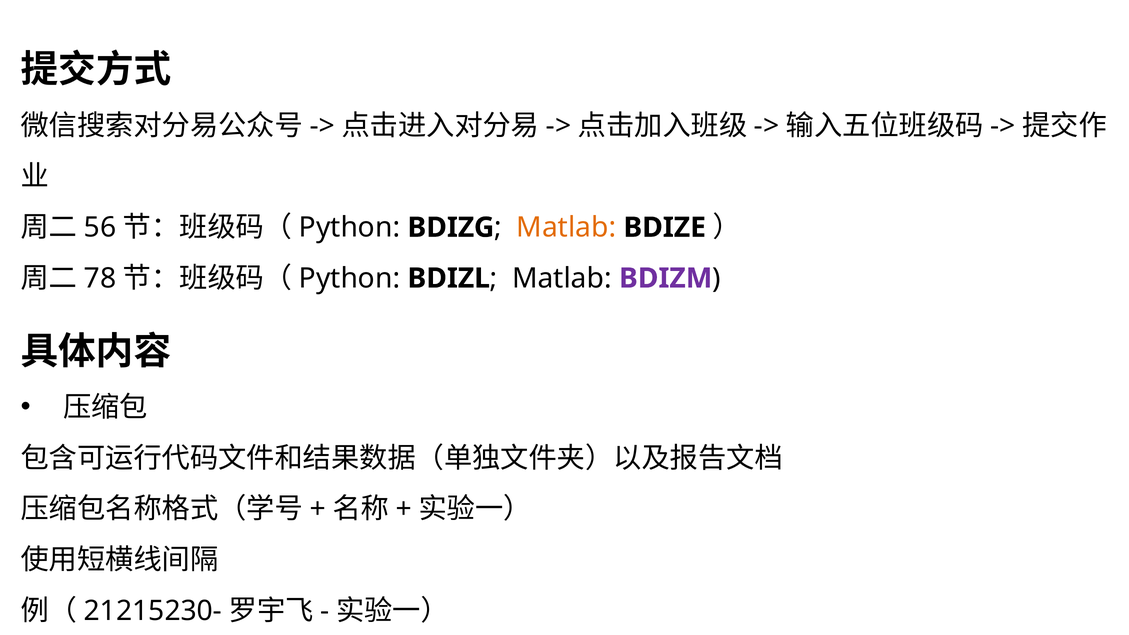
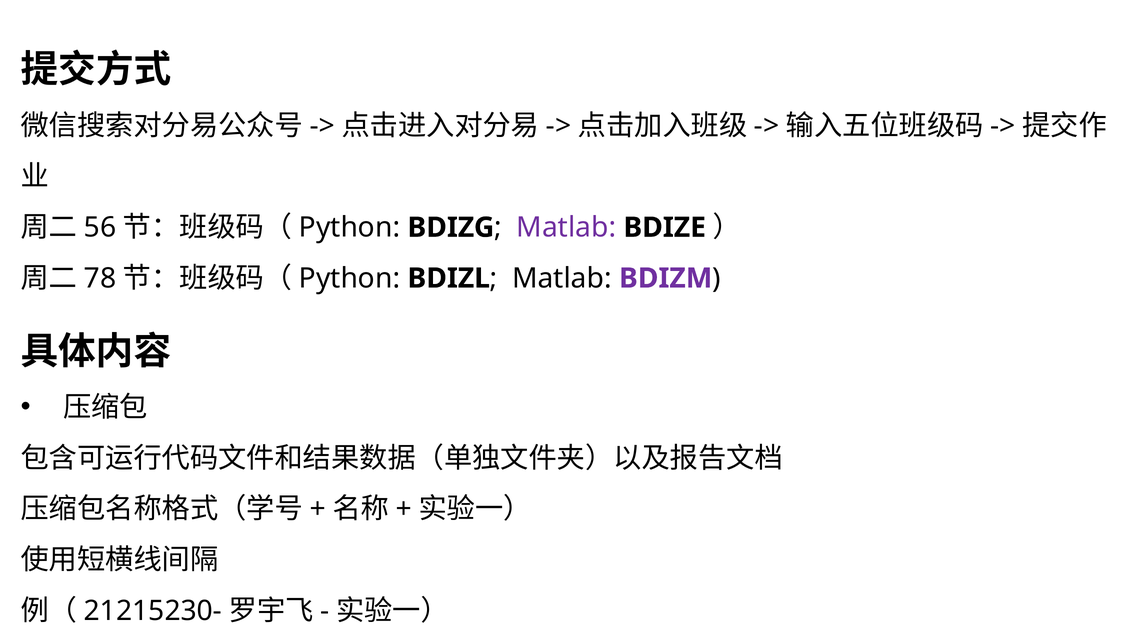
Matlab at (566, 228) colour: orange -> purple
